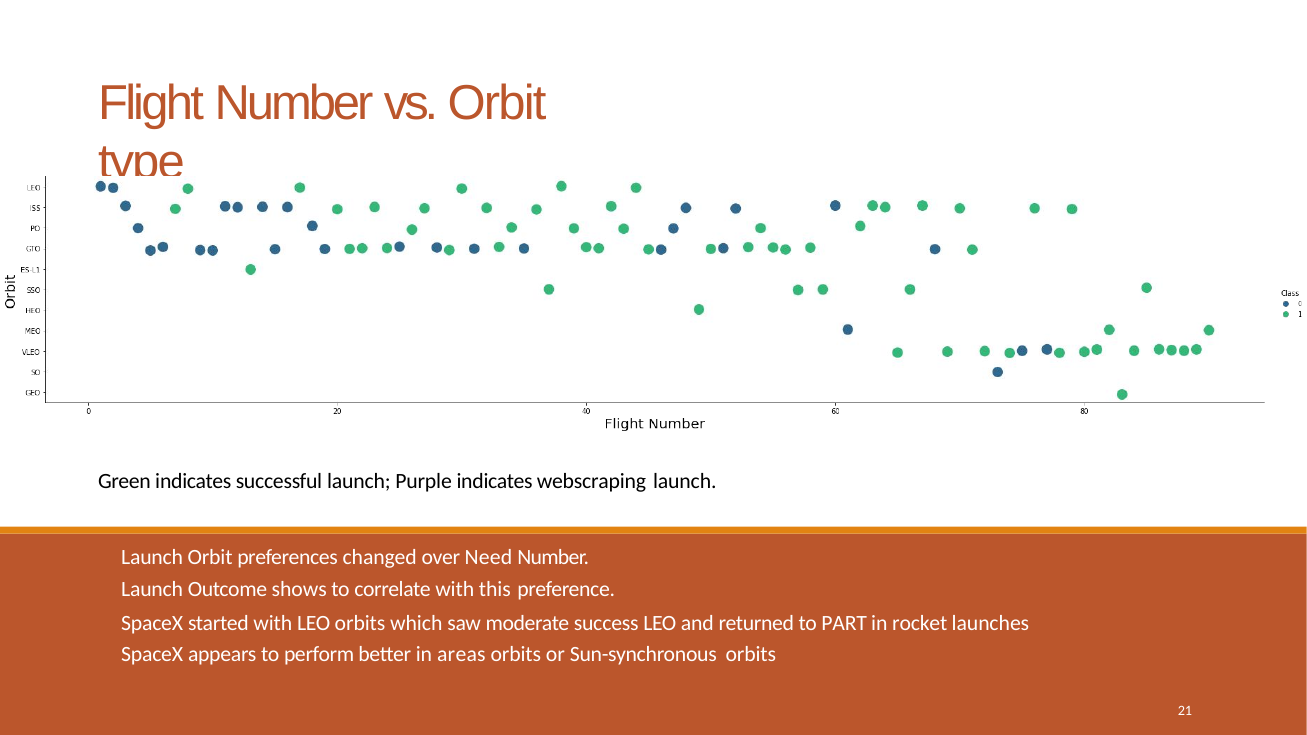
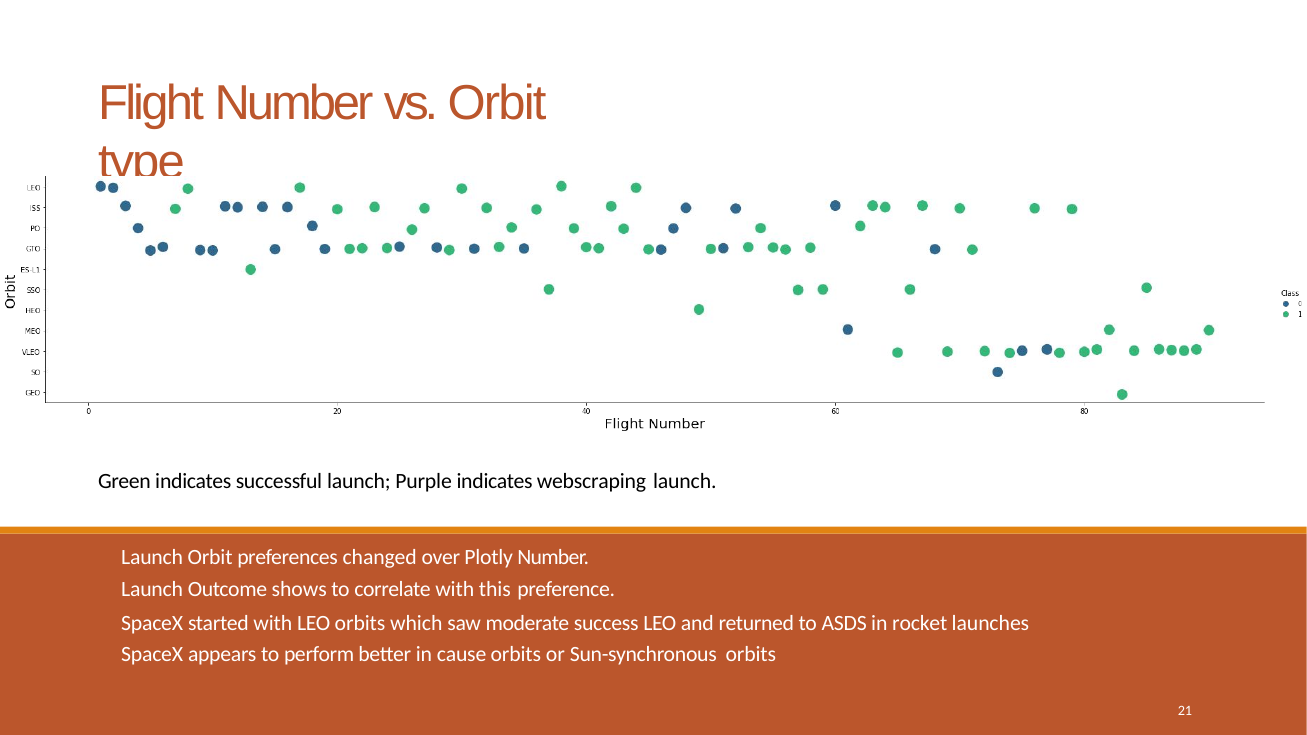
Need: Need -> Plotly
PART: PART -> ASDS
areas: areas -> cause
